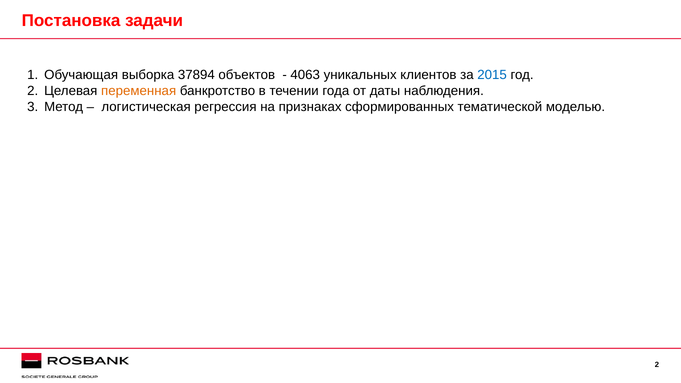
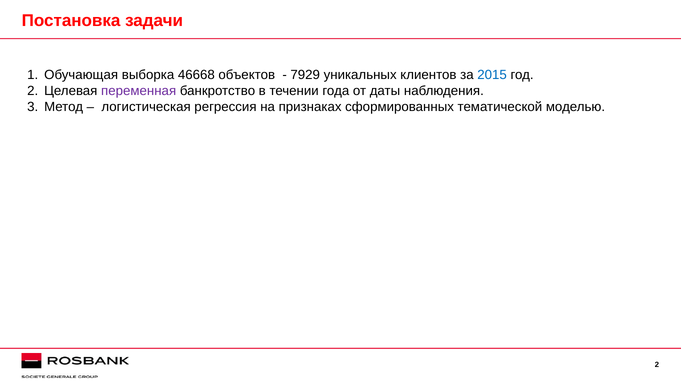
37894: 37894 -> 46668
4063: 4063 -> 7929
переменная colour: orange -> purple
